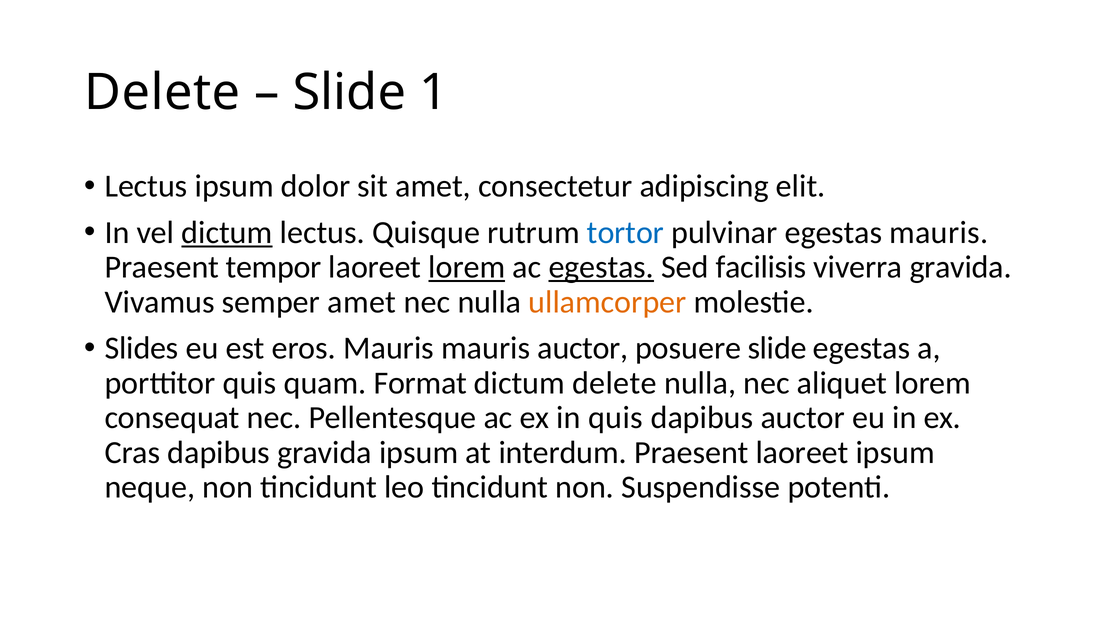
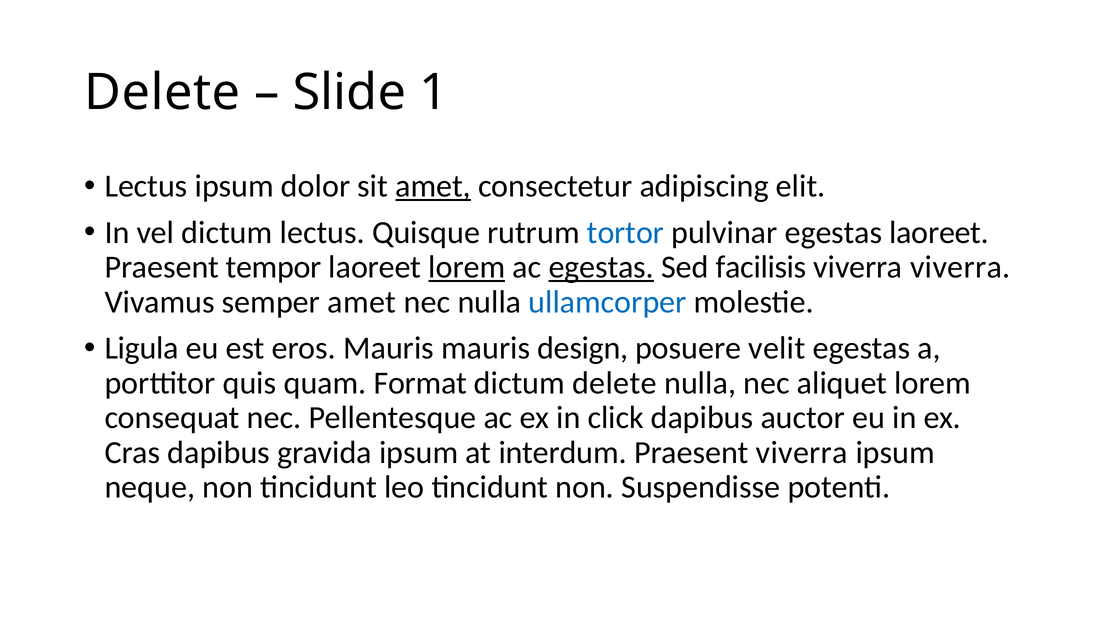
amet at (433, 186) underline: none -> present
dictum at (227, 233) underline: present -> none
egestas mauris: mauris -> laoreet
viverra gravida: gravida -> viverra
ullamcorper colour: orange -> blue
Slides: Slides -> Ligula
mauris auctor: auctor -> design
posuere slide: slide -> velit
in quis: quis -> click
Praesent laoreet: laoreet -> viverra
